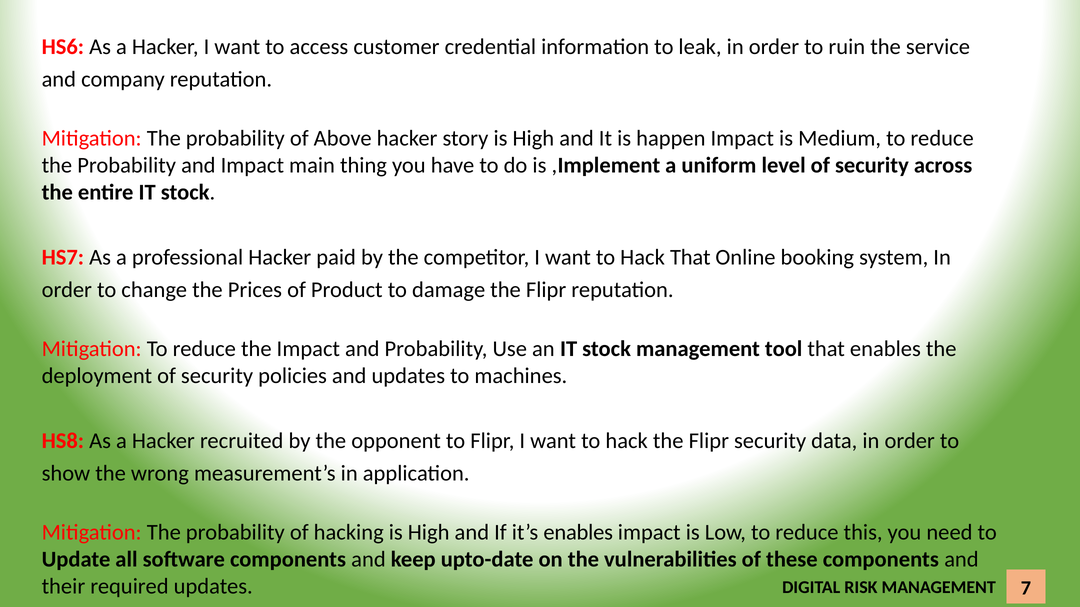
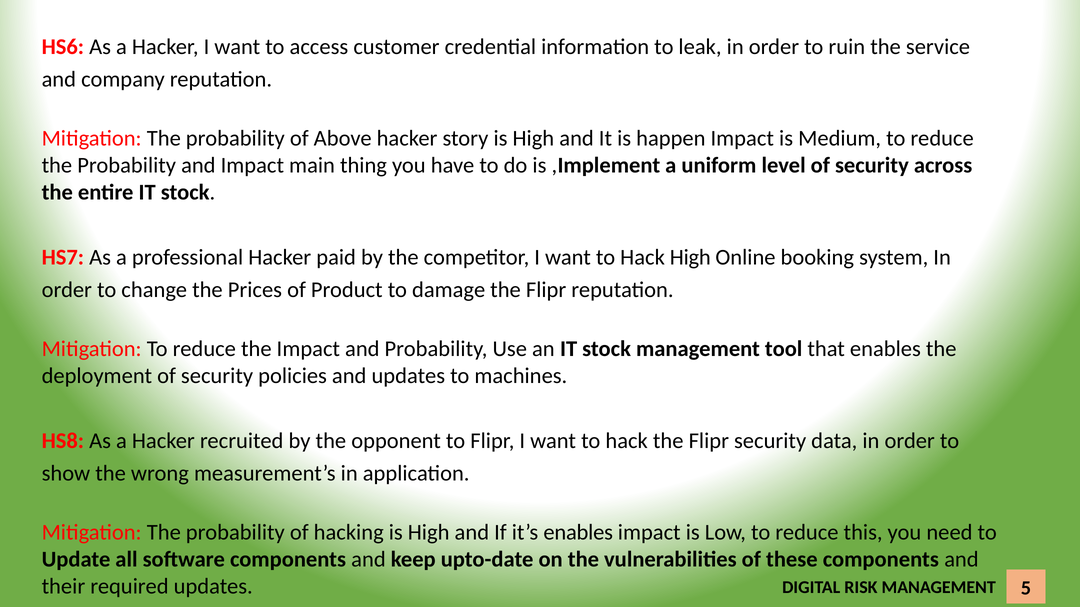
Hack That: That -> High
7: 7 -> 5
